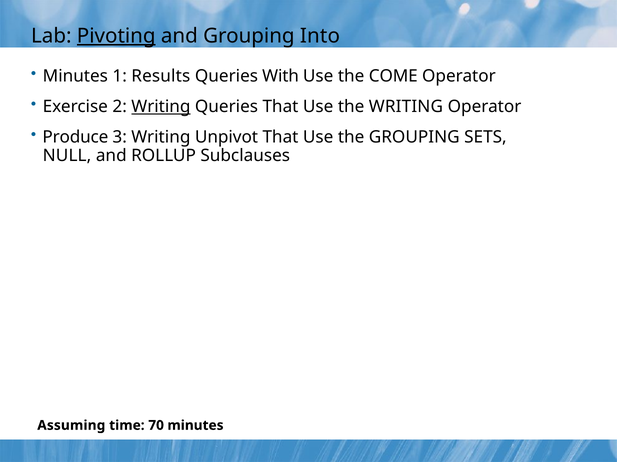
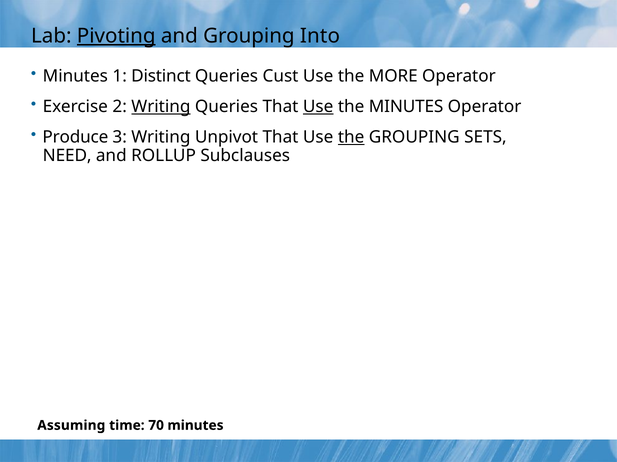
Results: Results -> Distinct
With: With -> Cust
COME: COME -> MORE
Use at (318, 107) underline: none -> present
the WRITING: WRITING -> MINUTES
the at (351, 137) underline: none -> present
NULL: NULL -> NEED
